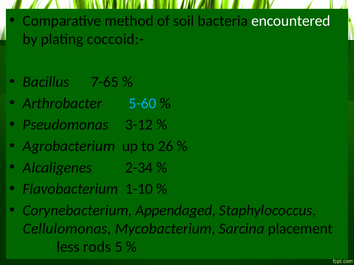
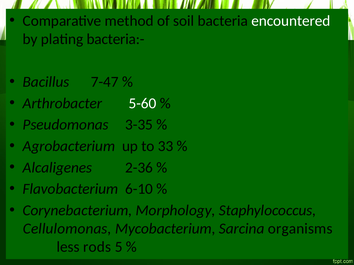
coccoid:-: coccoid:- -> bacteria:-
7-65: 7-65 -> 7-47
5-60 colour: light blue -> white
3-12: 3-12 -> 3-35
26: 26 -> 33
2-34: 2-34 -> 2-36
1-10: 1-10 -> 6-10
Appendaged: Appendaged -> Morphology
placement: placement -> organisms
